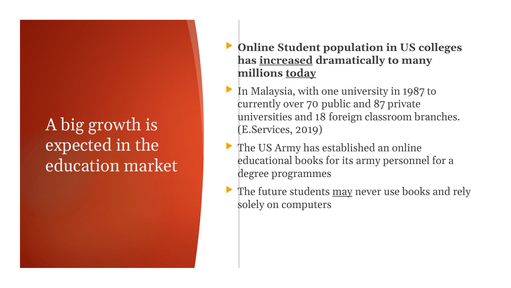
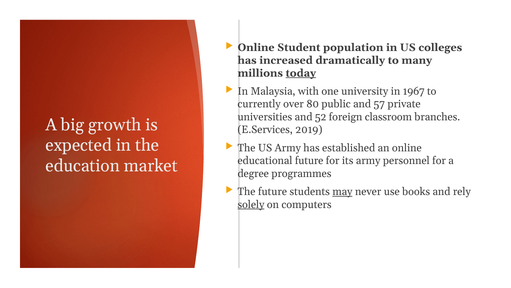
increased underline: present -> none
1987: 1987 -> 1967
70: 70 -> 80
87: 87 -> 57
18: 18 -> 52
educational books: books -> future
solely underline: none -> present
